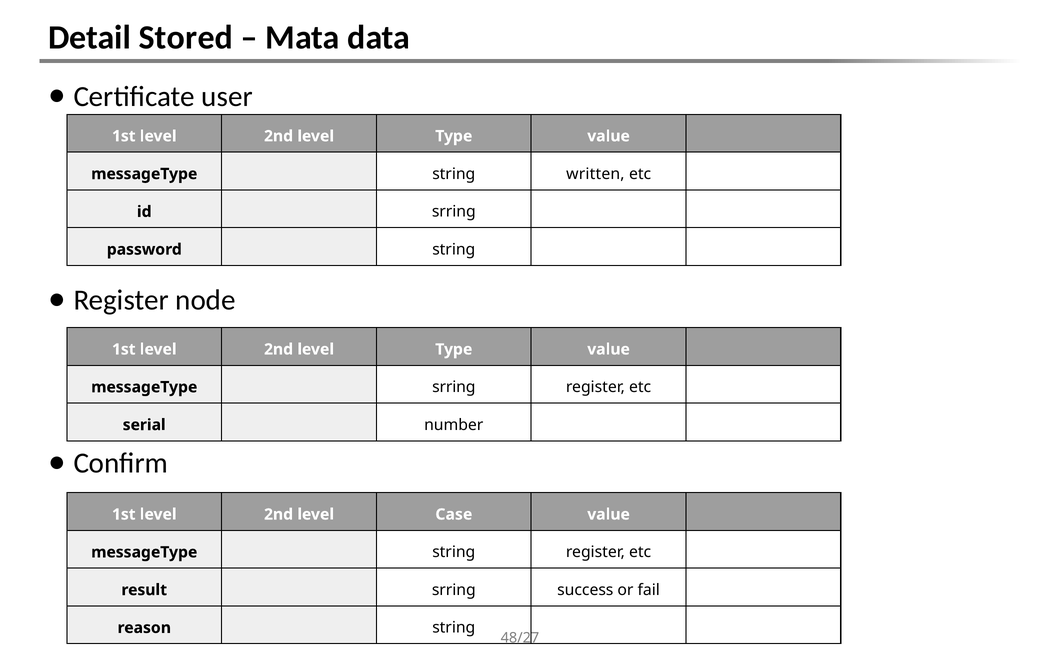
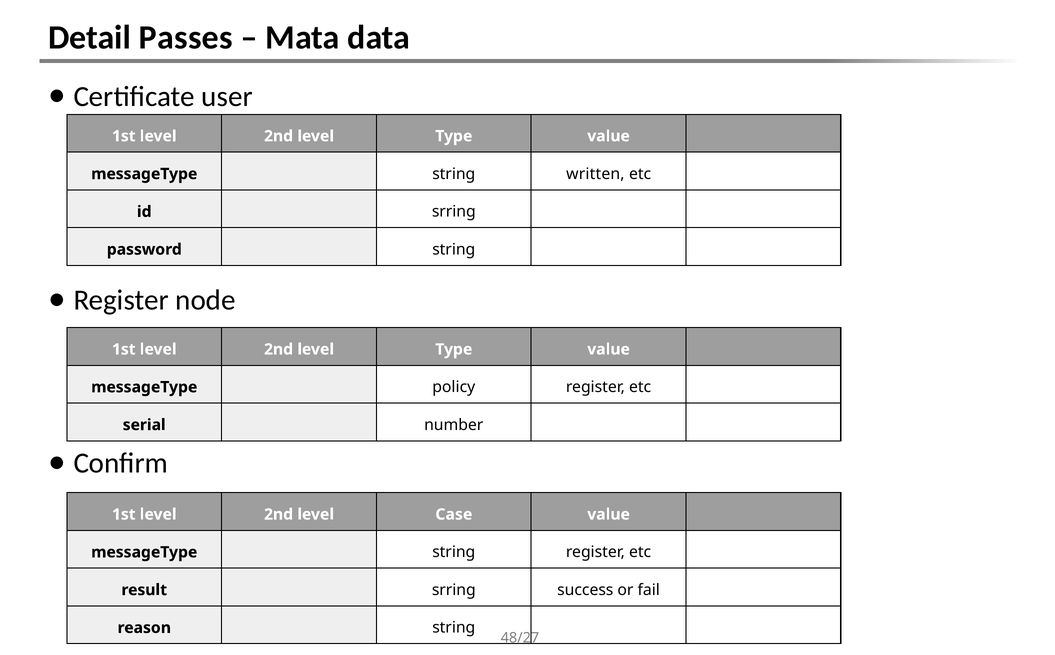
Stored: Stored -> Passes
messageType srring: srring -> policy
